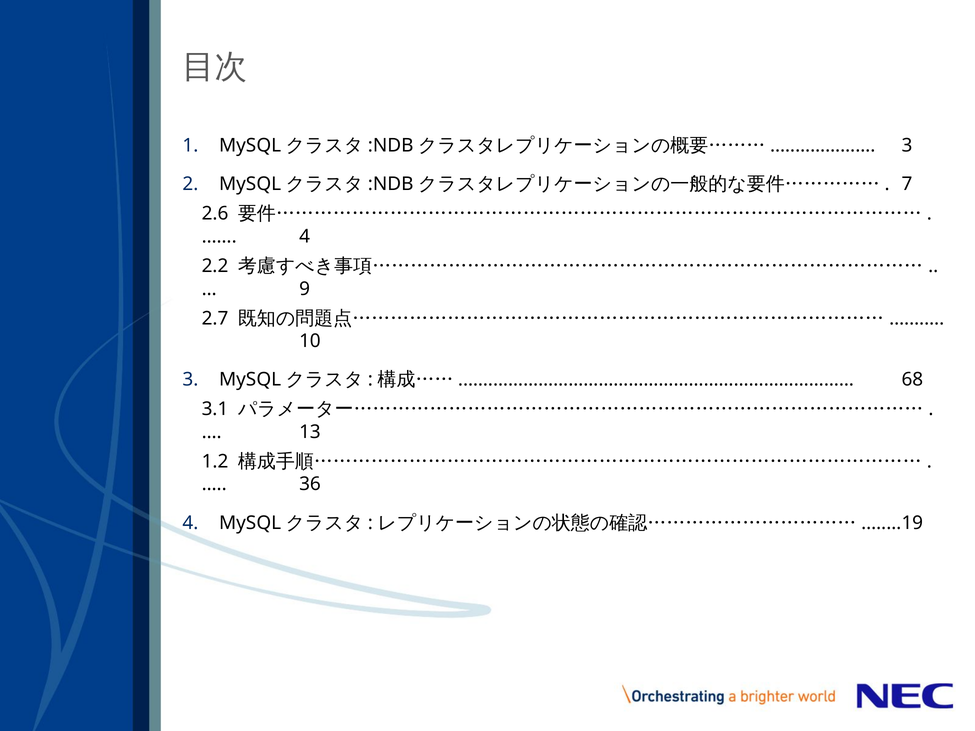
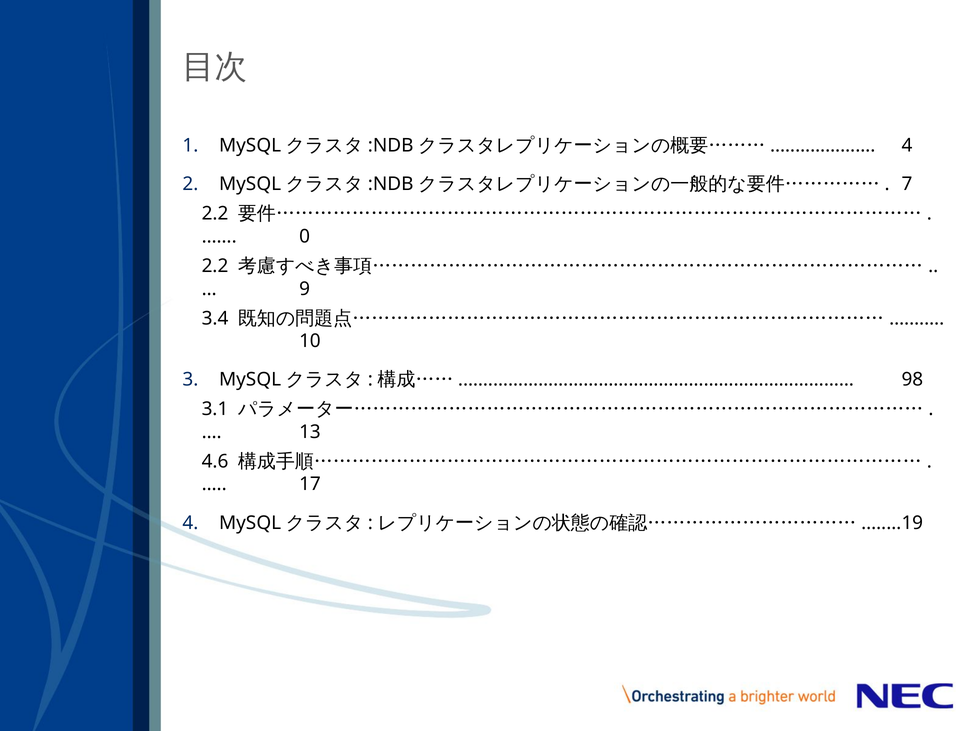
3 at (907, 146): 3 -> 4
2.6 at (215, 214): 2.6 -> 2.2
4 at (305, 237): 4 -> 0
2.7: 2.7 -> 3.4
68: 68 -> 98
1.2: 1.2 -> 4.6
36: 36 -> 17
